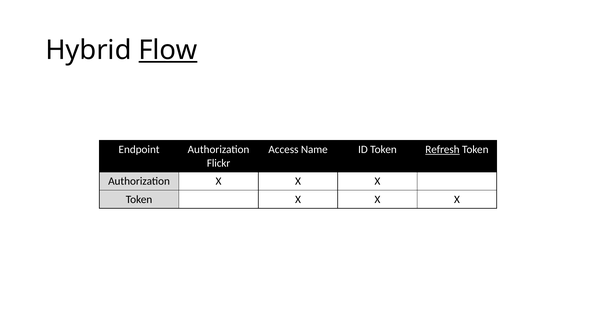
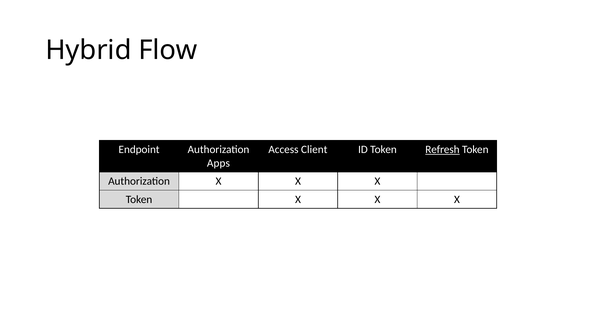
Flow underline: present -> none
Name: Name -> Client
Flickr: Flickr -> Apps
